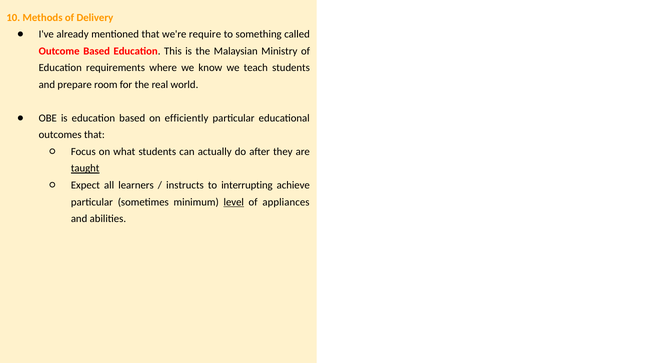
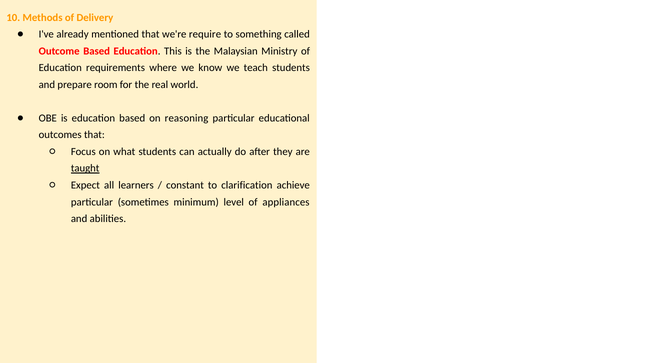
efficiently: efficiently -> reasoning
instructs: instructs -> constant
interrupting: interrupting -> clarification
level underline: present -> none
